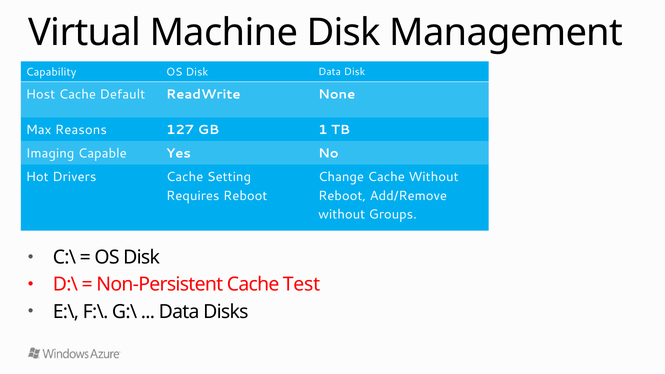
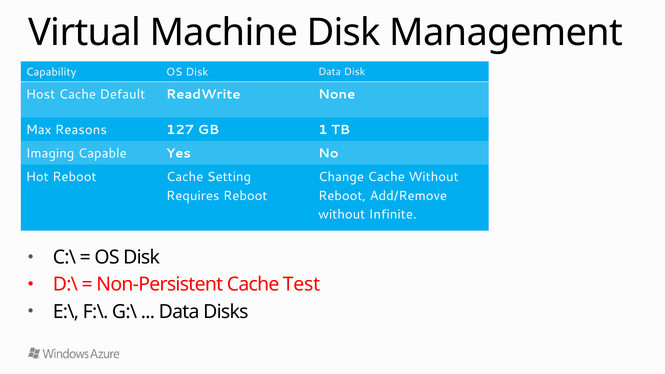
Hot Drivers: Drivers -> Reboot
Groups: Groups -> Infinite
